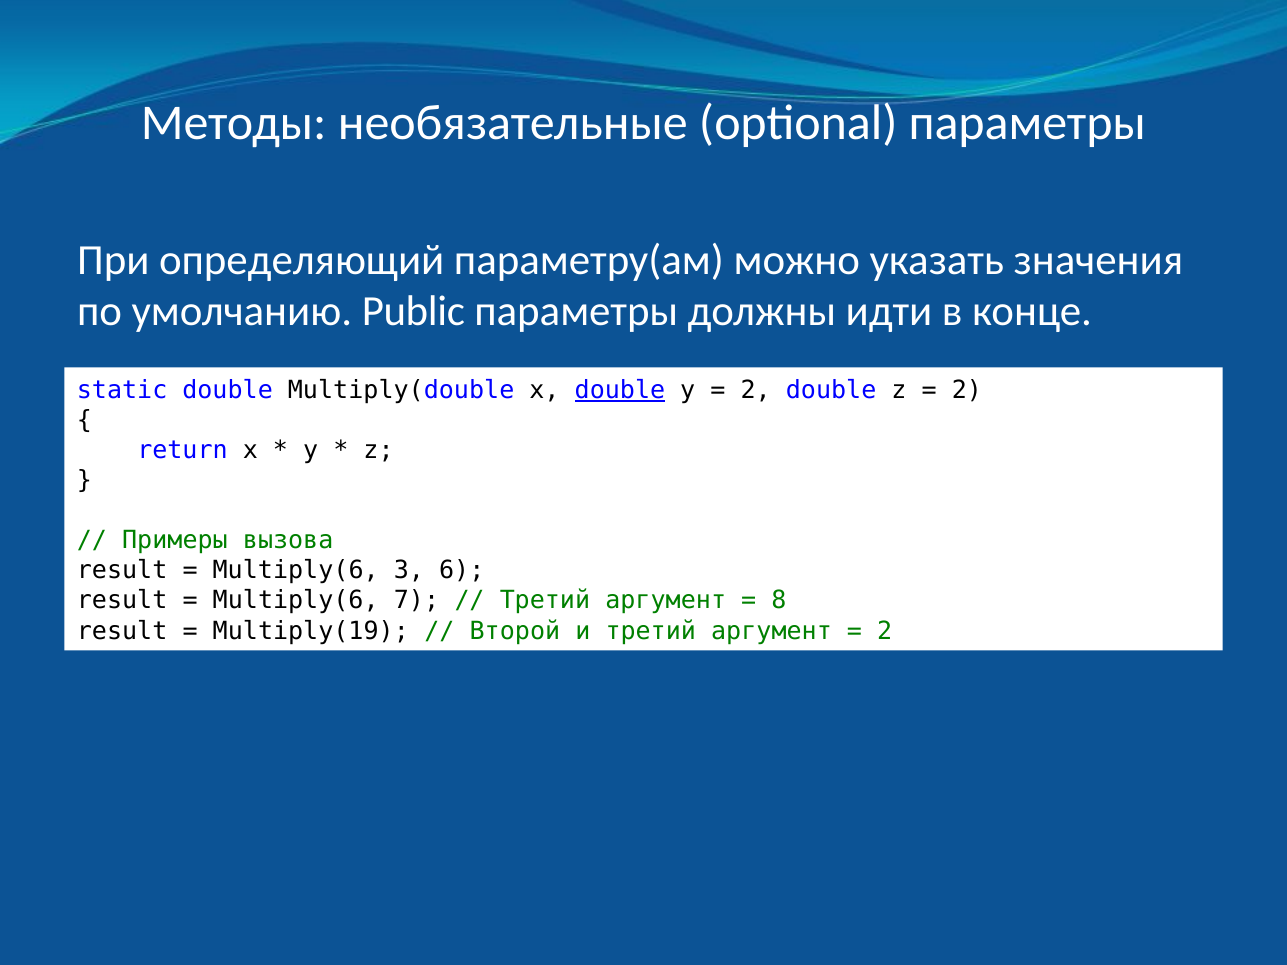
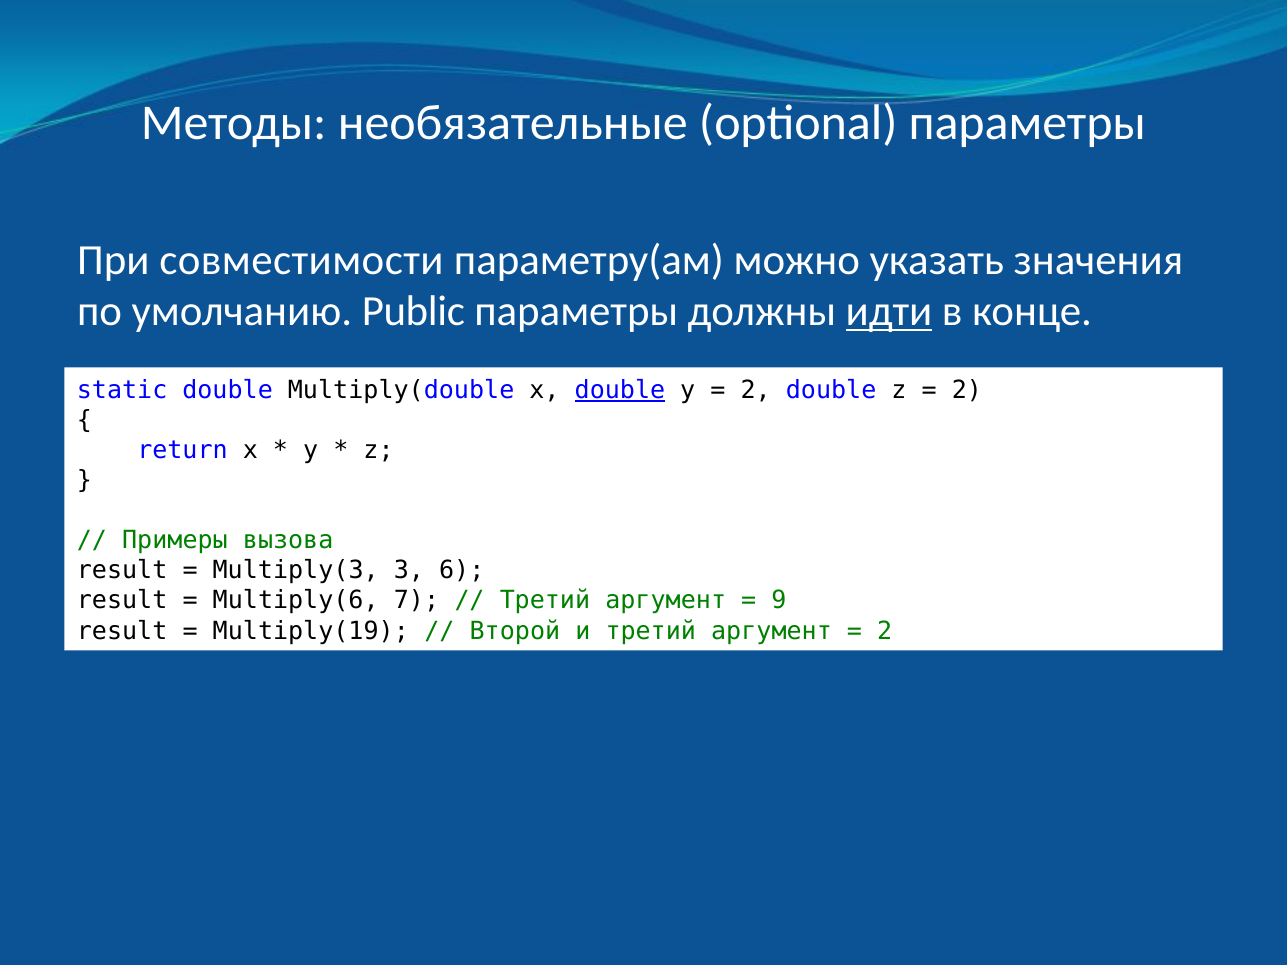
определяющий: определяющий -> совместимости
идти underline: none -> present
Multiply(6 at (296, 571): Multiply(6 -> Multiply(3
8: 8 -> 9
